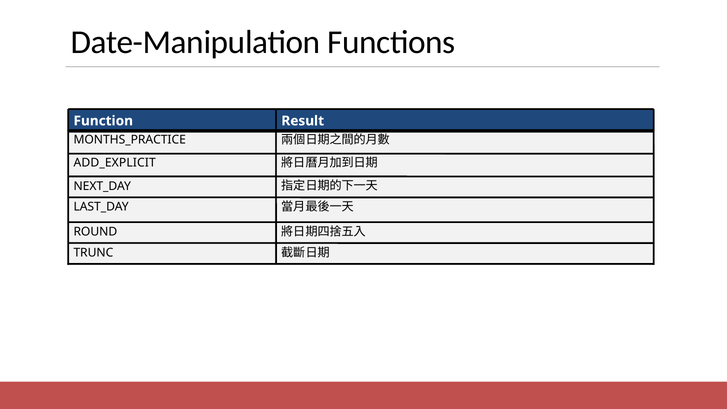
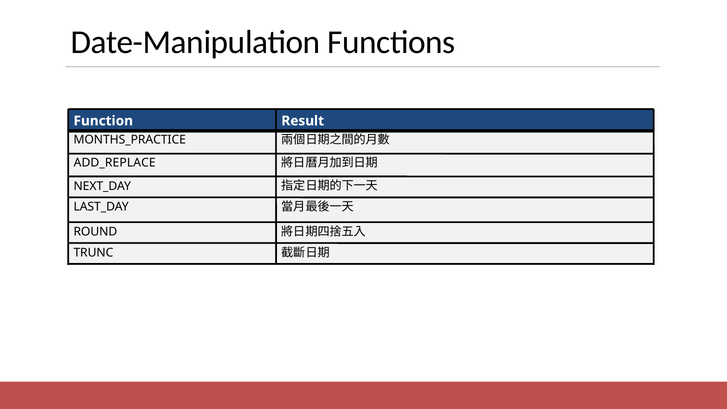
ADD_EXPLICIT: ADD_EXPLICIT -> ADD_REPLACE
